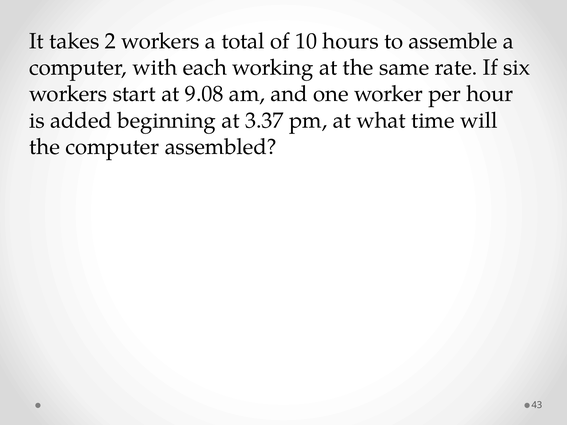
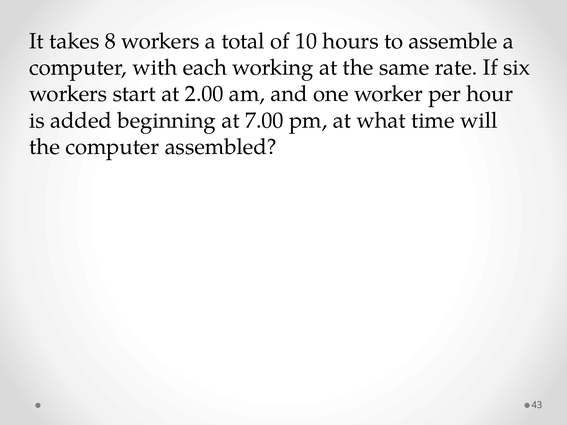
2: 2 -> 8
9.08: 9.08 -> 2.00
3.37: 3.37 -> 7.00
